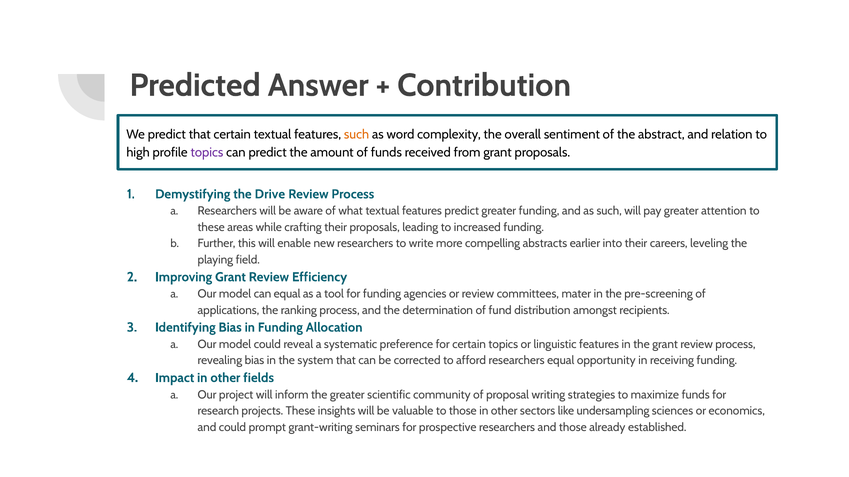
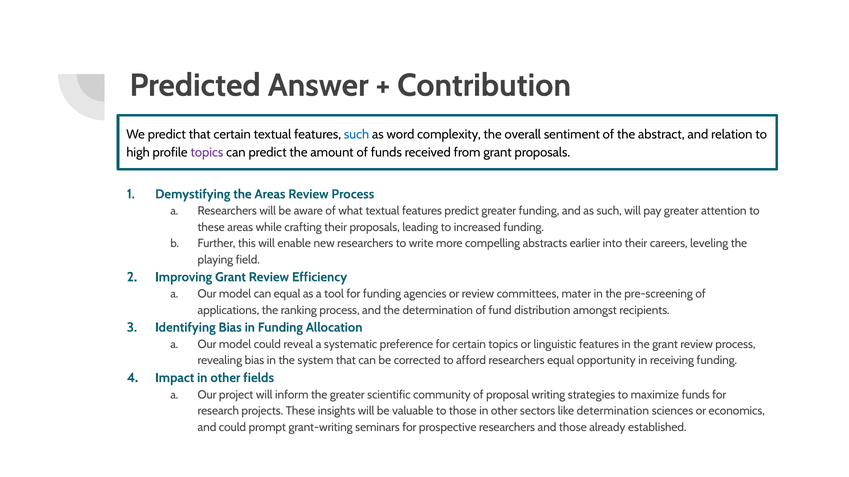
such at (357, 135) colour: orange -> blue
the Drive: Drive -> Areas
like undersampling: undersampling -> determination
